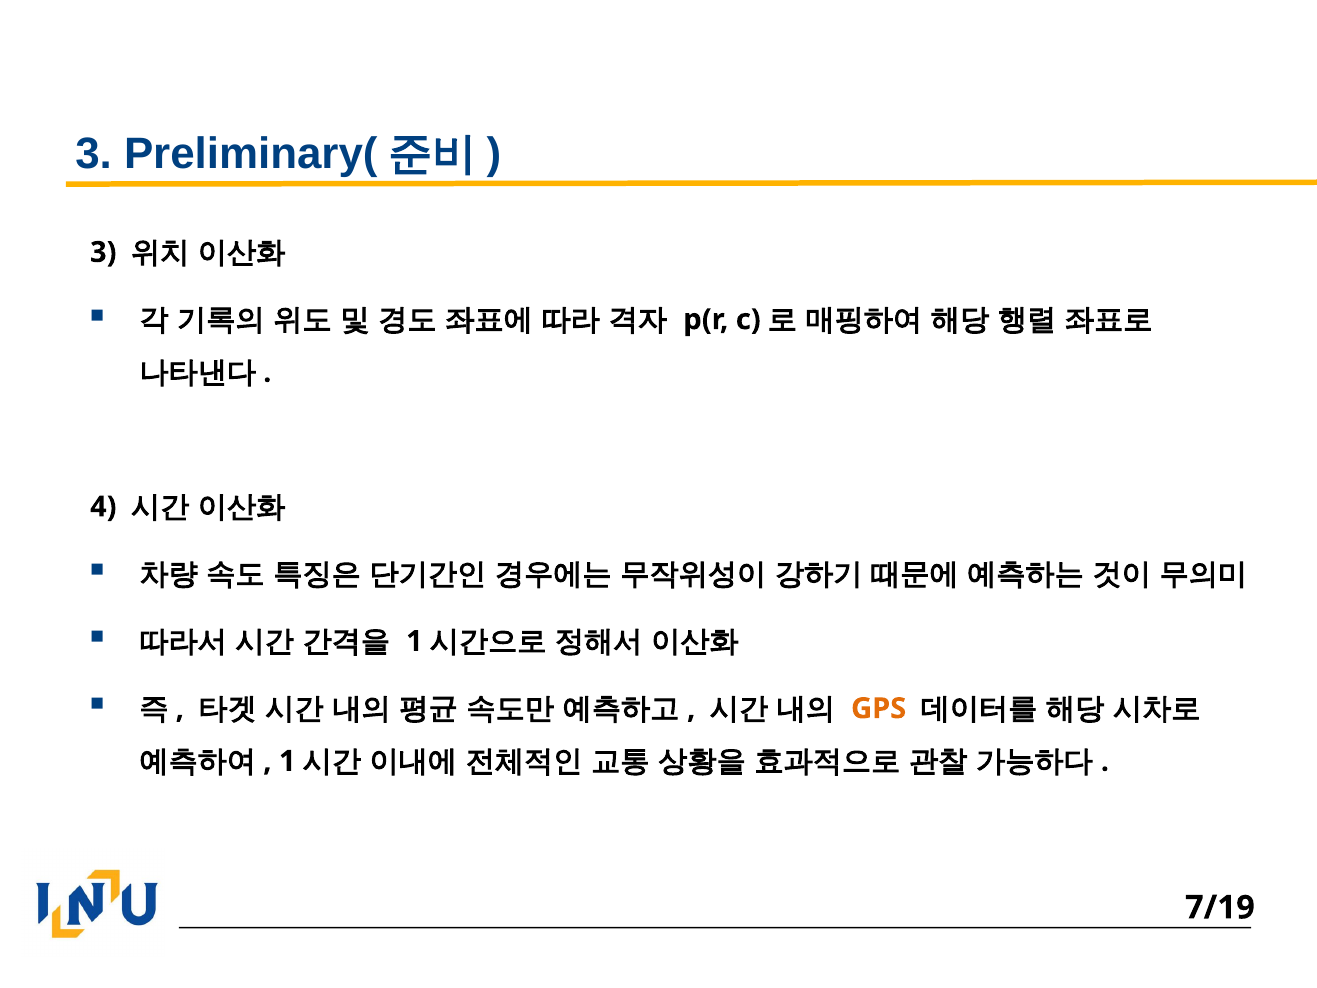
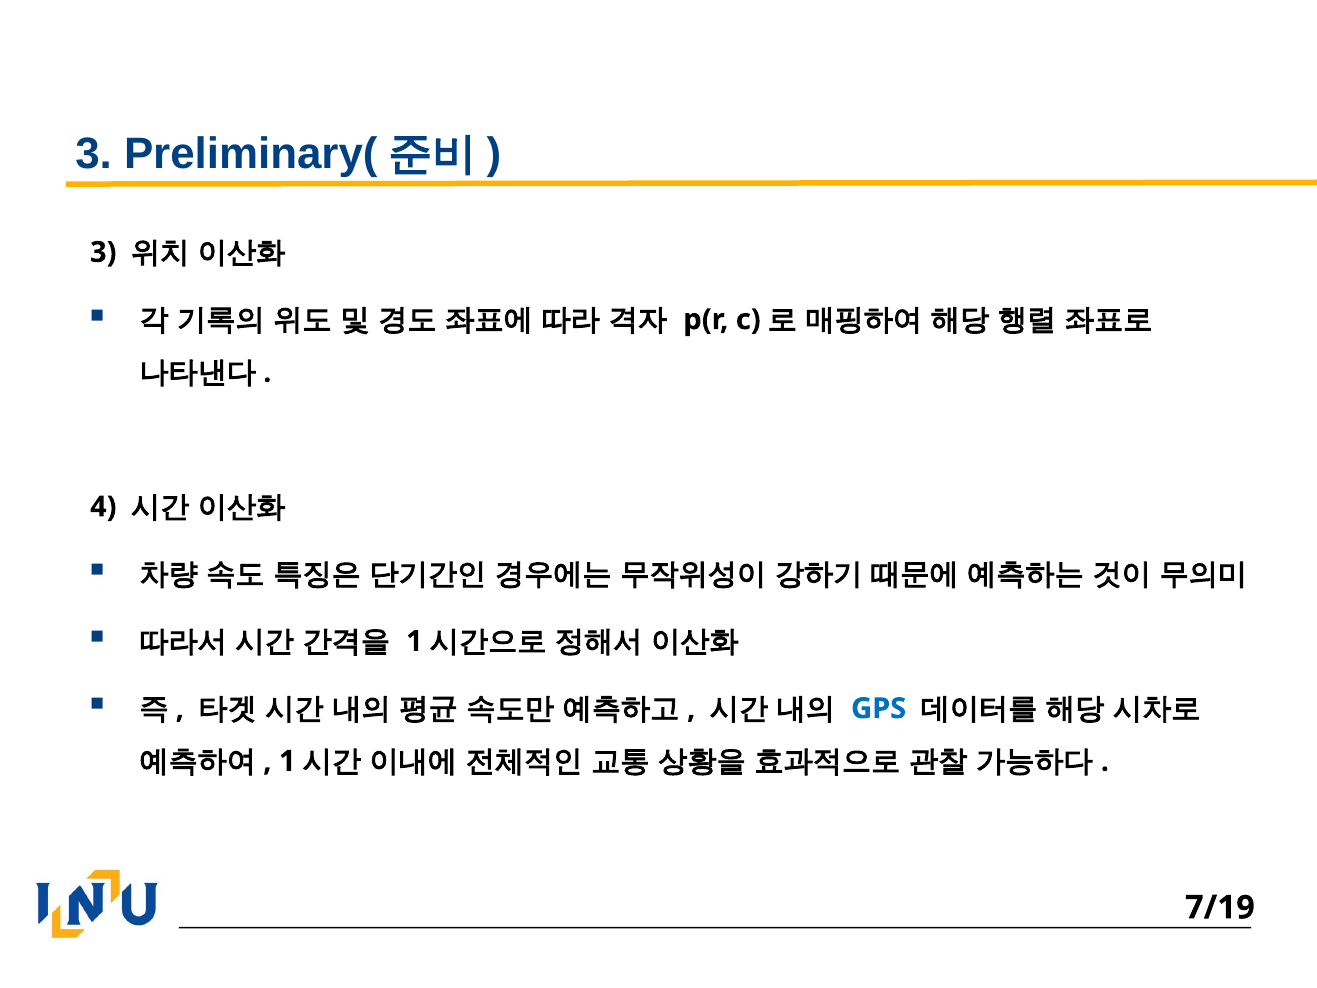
GPS colour: orange -> blue
